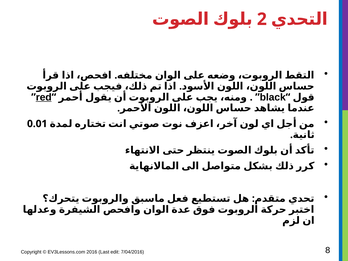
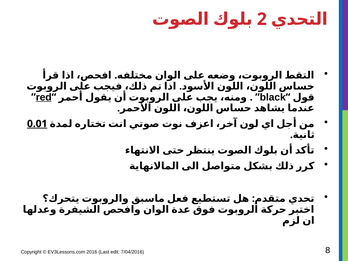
0.01 underline: none -> present
